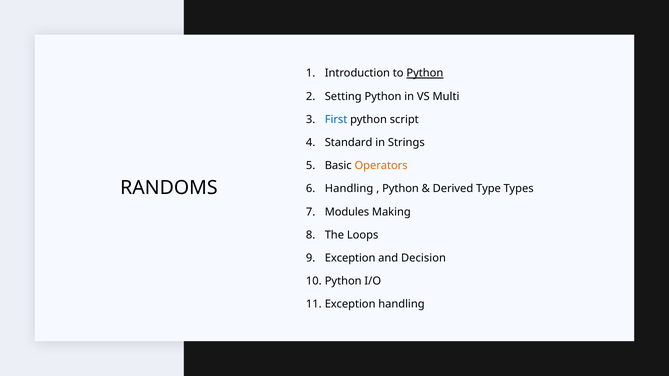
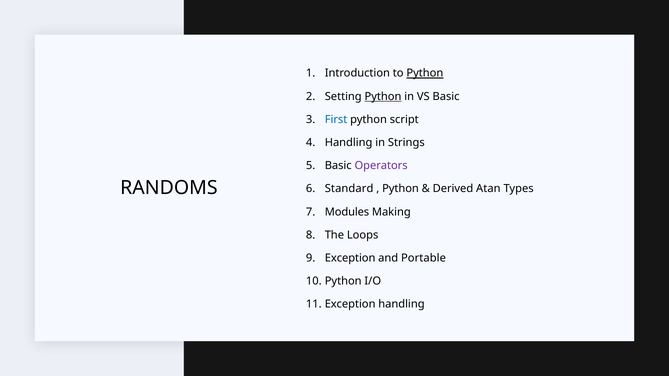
Python at (383, 96) underline: none -> present
VS Multi: Multi -> Basic
Standard at (349, 143): Standard -> Handling
Operators colour: orange -> purple
Handling at (349, 189): Handling -> Standard
Type: Type -> Atan
Decision: Decision -> Portable
